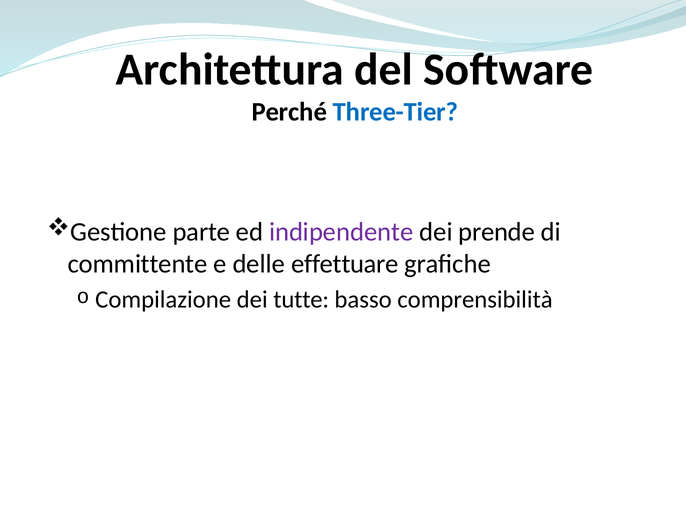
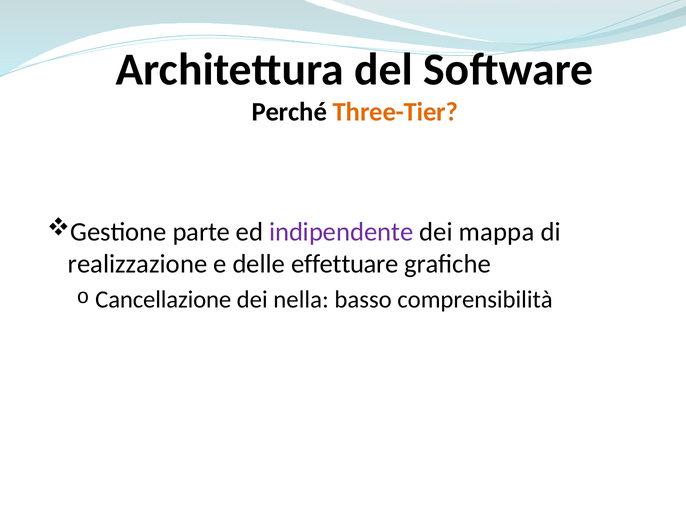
Three-Tier colour: blue -> orange
prende: prende -> mappa
committente: committente -> realizzazione
Compilazione: Compilazione -> Cancellazione
tutte: tutte -> nella
